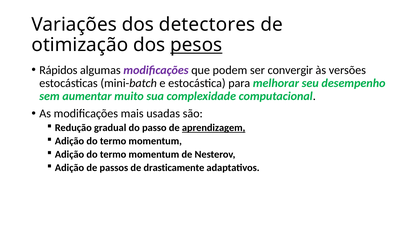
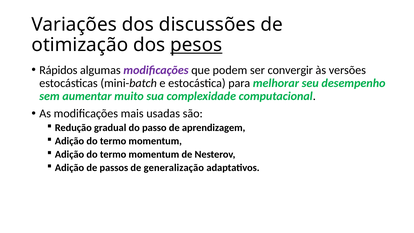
detectores: detectores -> discussões
aprendizagem underline: present -> none
drasticamente: drasticamente -> generalização
